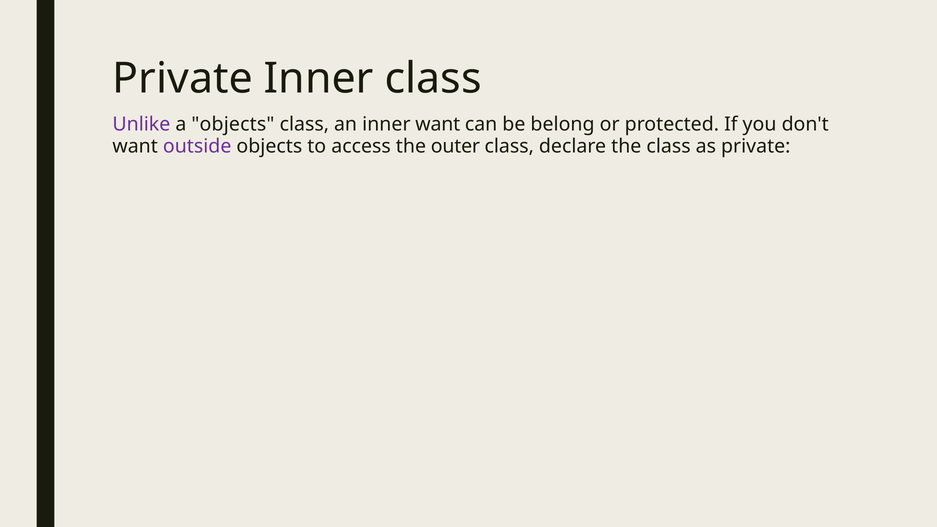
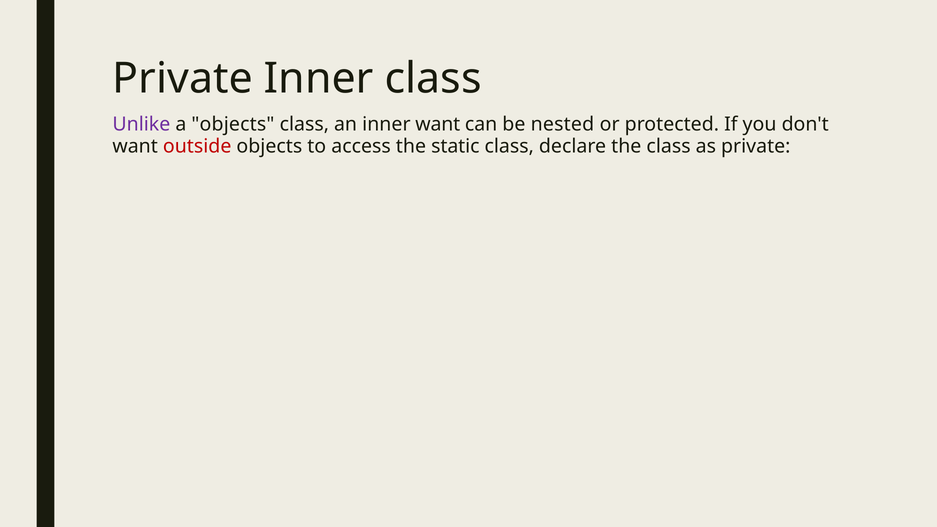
belong: belong -> nested
outside colour: purple -> red
outer: outer -> static
